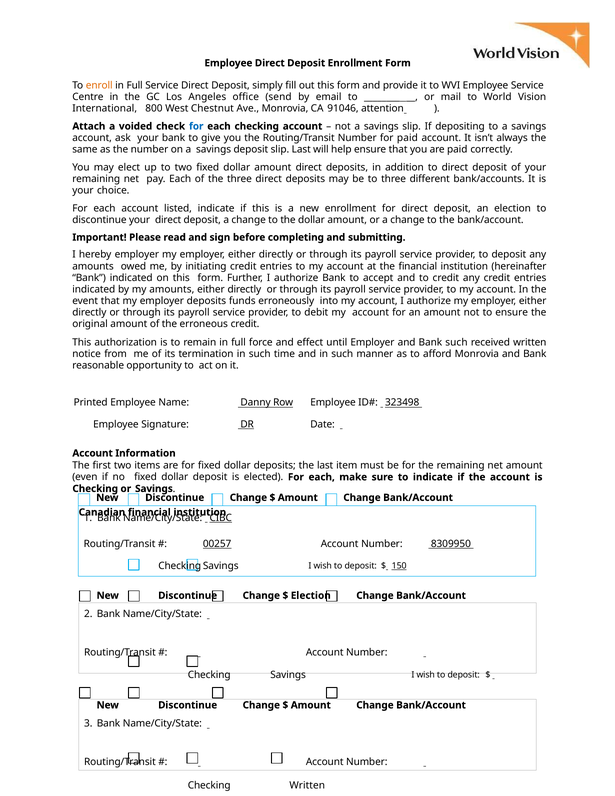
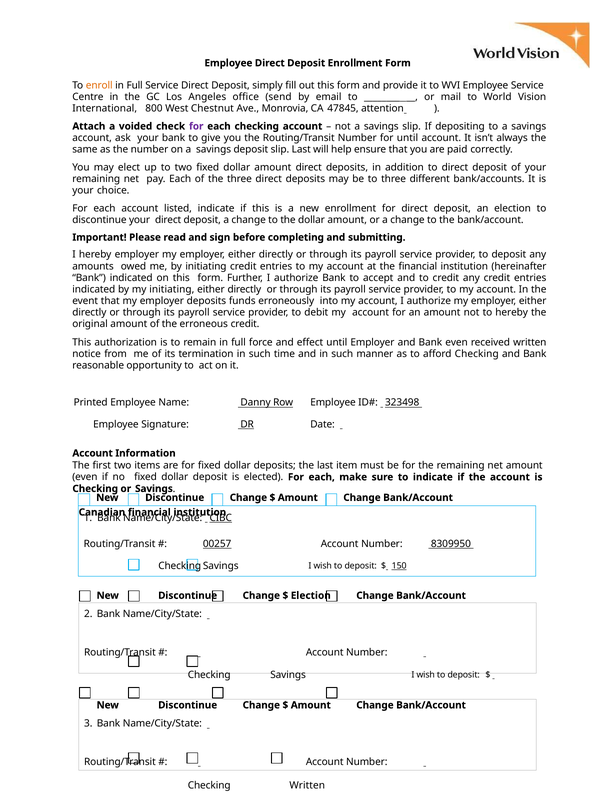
91046: 91046 -> 47845
for at (196, 126) colour: blue -> purple
for paid: paid -> until
my amounts: amounts -> initiating
to ensure: ensure -> hereby
Bank such: such -> even
afford Monrovia: Monrovia -> Checking
